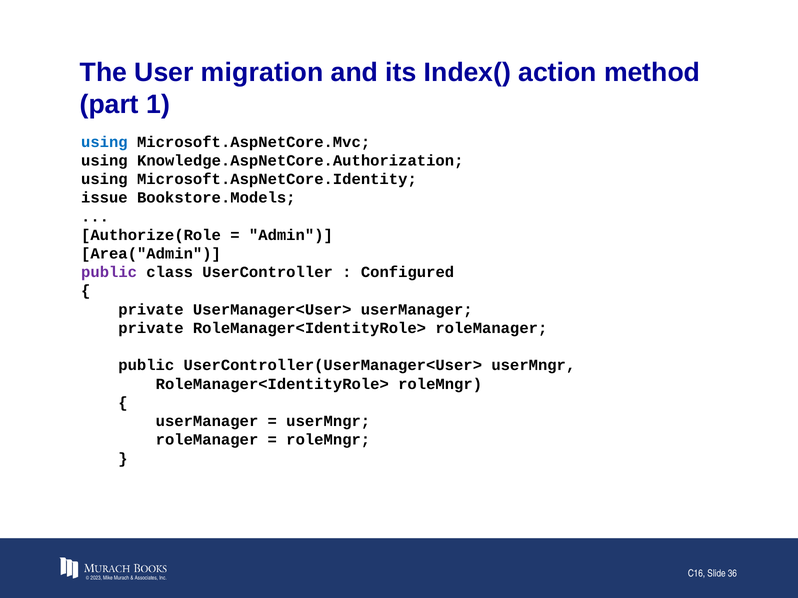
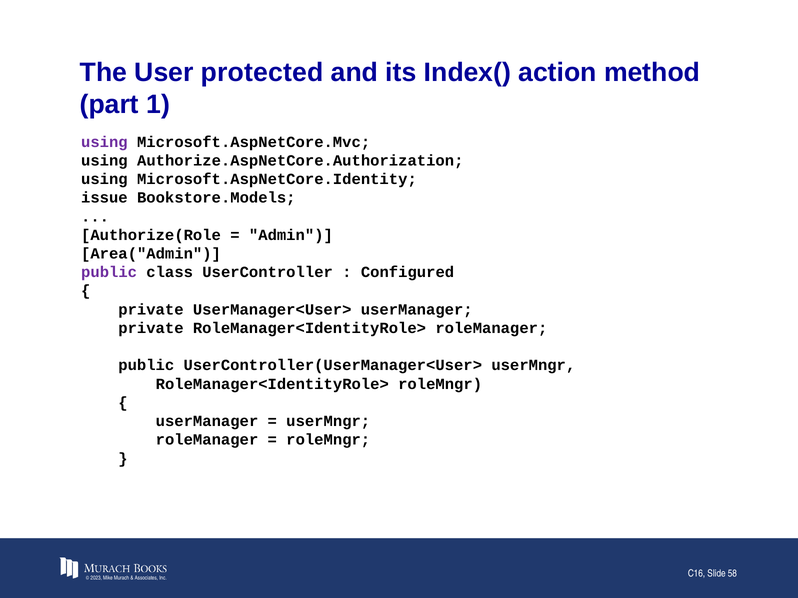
migration: migration -> protected
using at (104, 142) colour: blue -> purple
Knowledge.AspNetCore.Authorization: Knowledge.AspNetCore.Authorization -> Authorize.AspNetCore.Authorization
36: 36 -> 58
